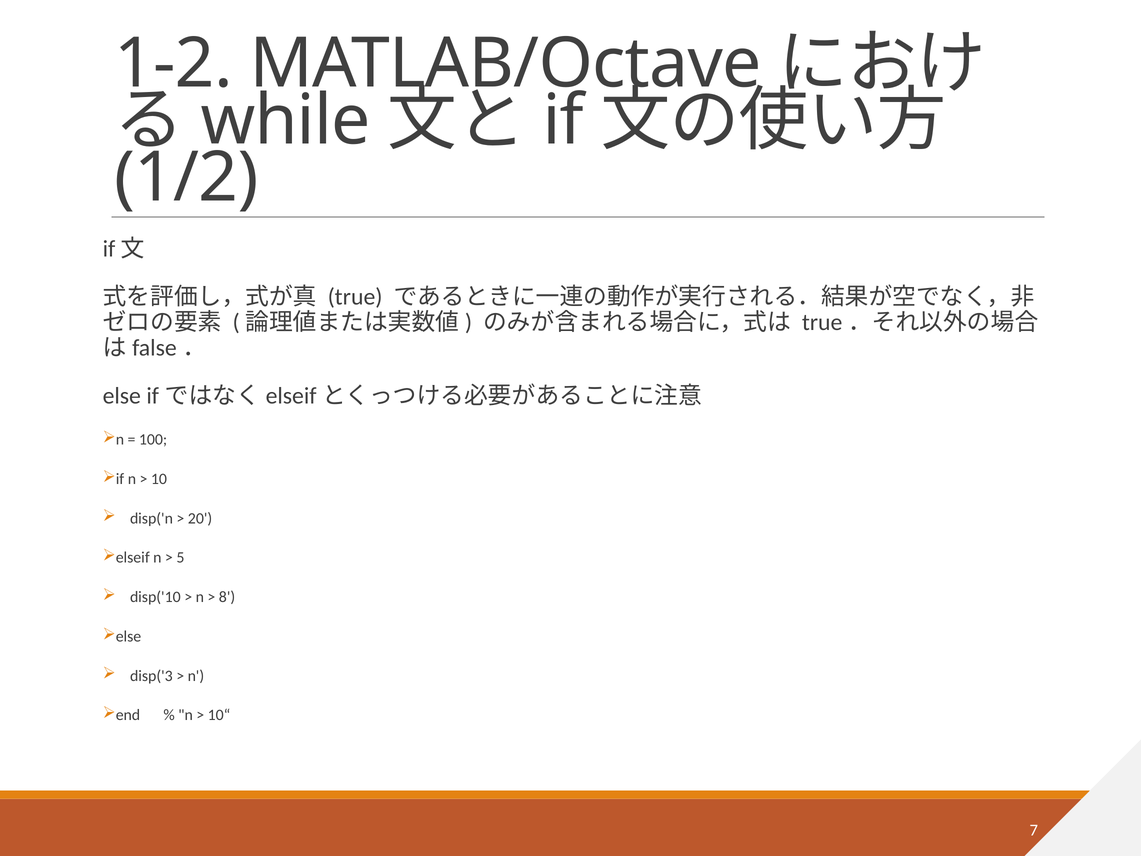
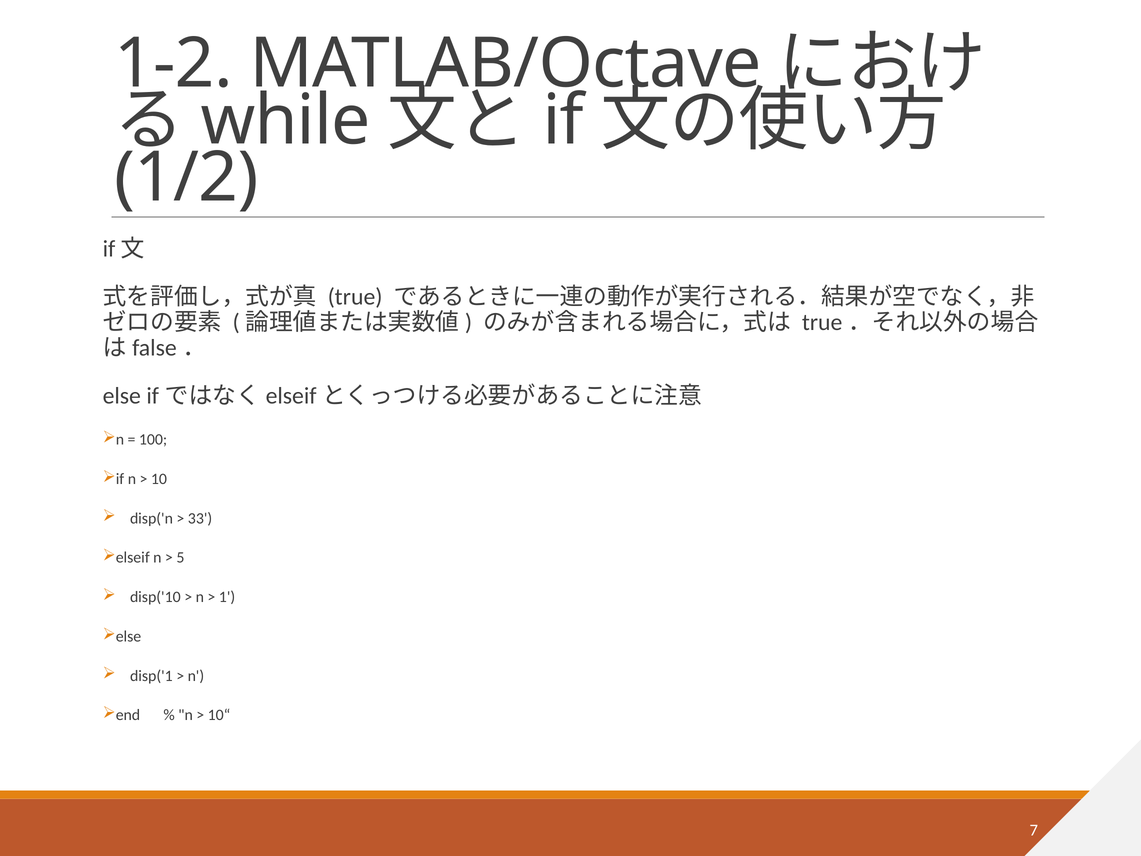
20: 20 -> 33
8: 8 -> 1
disp('3: disp('3 -> disp('1
